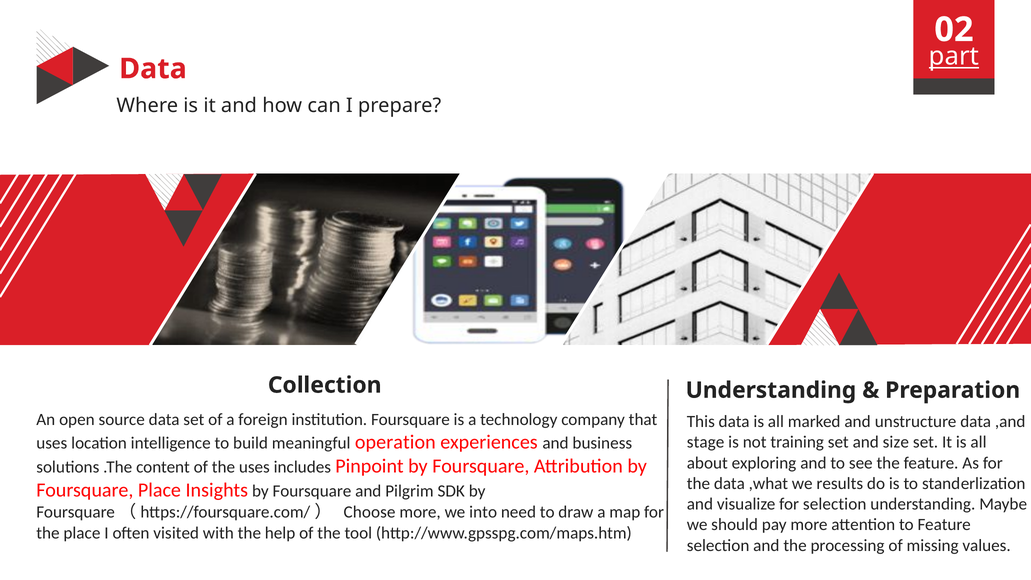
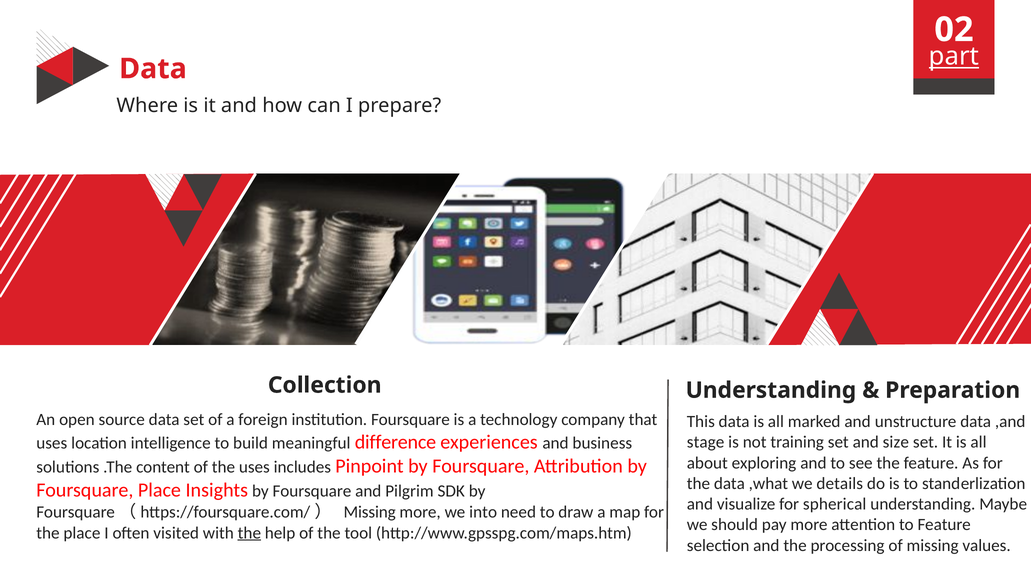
operation: operation -> difference
results: results -> details
for selection: selection -> spherical
Choose at (370, 512): Choose -> Missing
the at (249, 533) underline: none -> present
